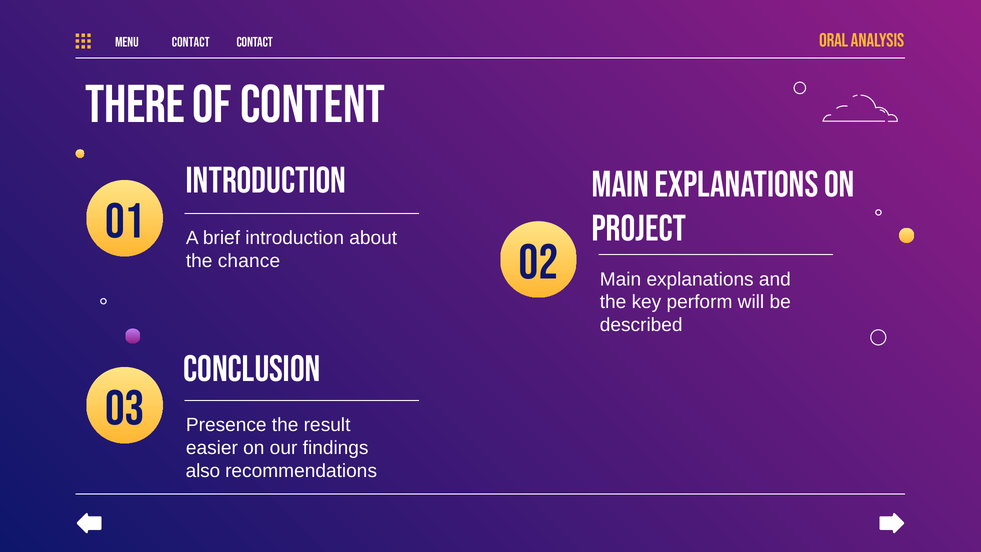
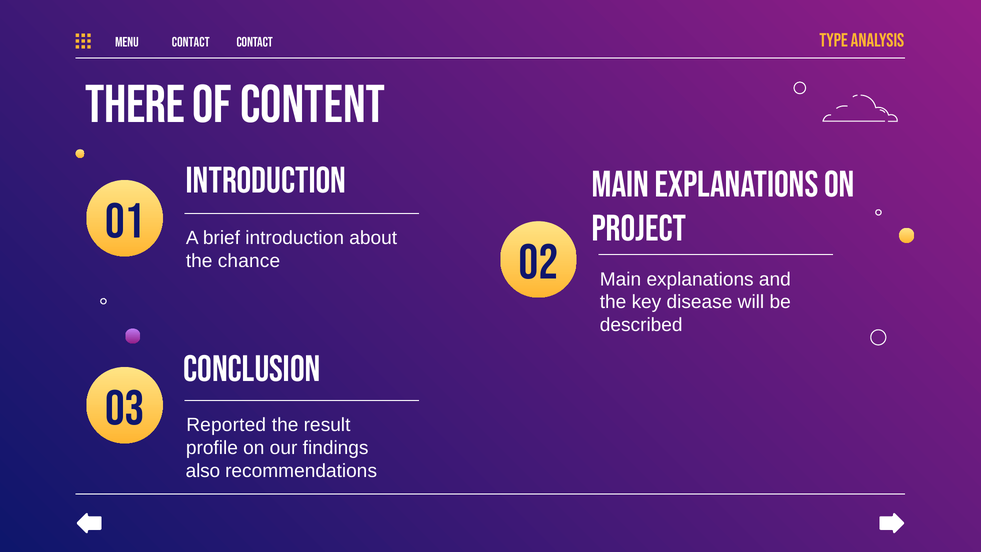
Oral: Oral -> Type
perform: perform -> disease
Presence: Presence -> Reported
easier: easier -> profile
